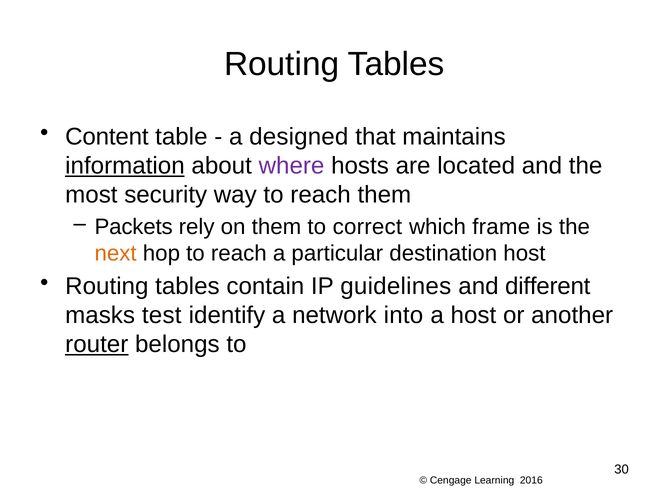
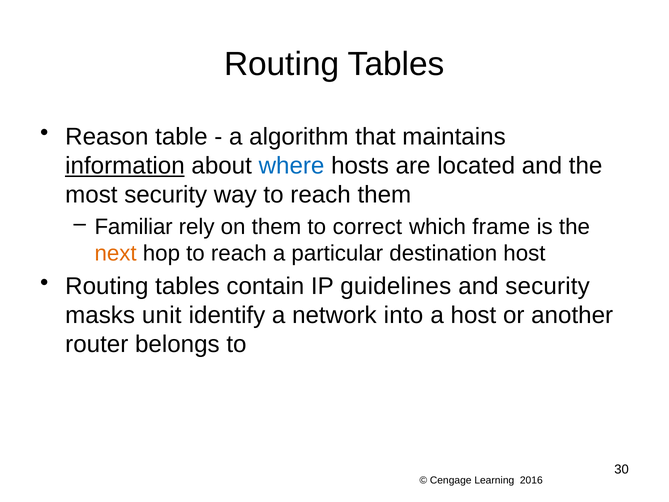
Content: Content -> Reason
designed: designed -> algorithm
where colour: purple -> blue
Packets: Packets -> Familiar
and different: different -> security
test: test -> unit
router underline: present -> none
